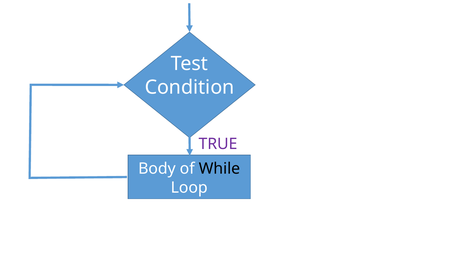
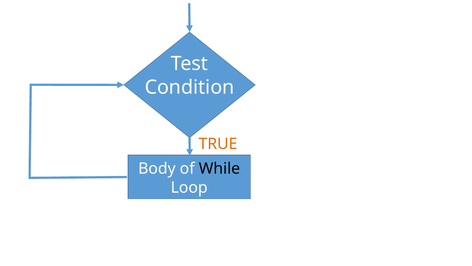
TRUE colour: purple -> orange
